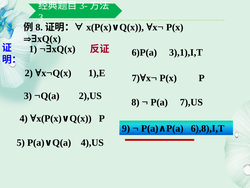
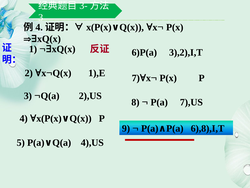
8 at (39, 27): 8 -> 4
3),1),I,T: 3),1),I,T -> 3),2),I,T
